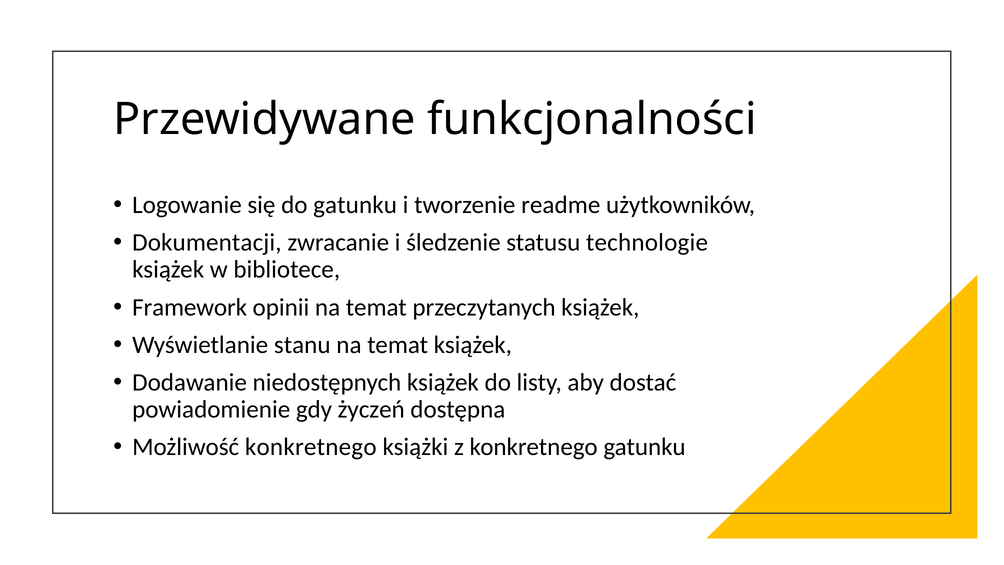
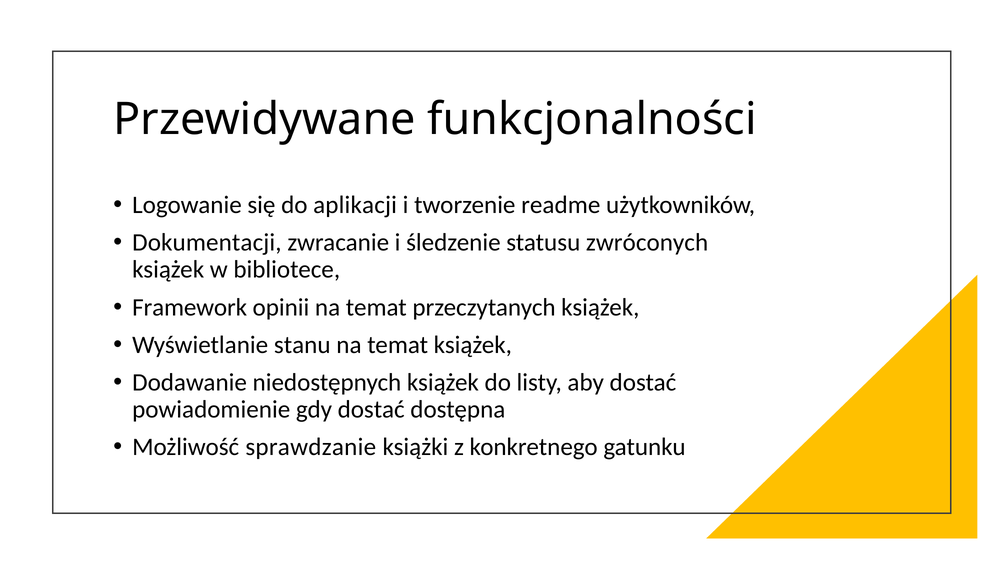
do gatunku: gatunku -> aplikacji
technologie: technologie -> zwróconych
gdy życzeń: życzeń -> dostać
Możliwość konkretnego: konkretnego -> sprawdzanie
